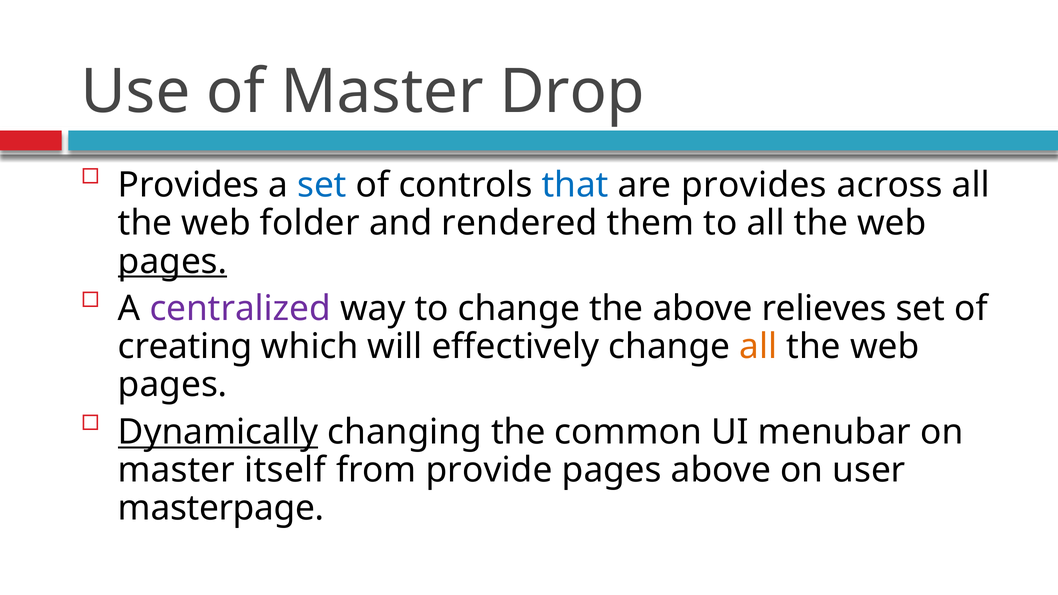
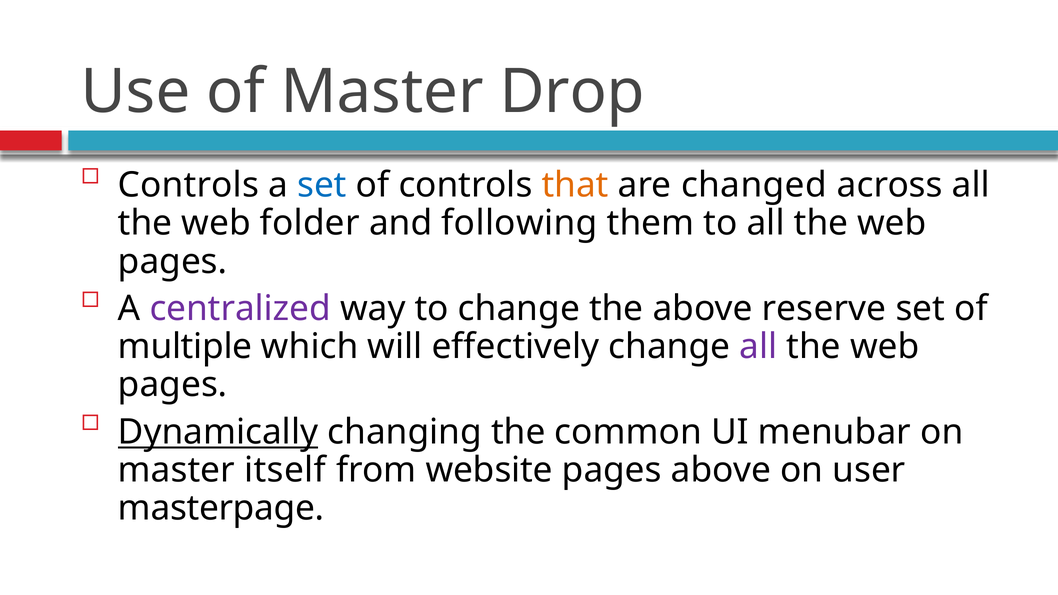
Provides at (189, 185): Provides -> Controls
that colour: blue -> orange
are provides: provides -> changed
rendered: rendered -> following
pages at (173, 261) underline: present -> none
relieves: relieves -> reserve
creating: creating -> multiple
all at (758, 347) colour: orange -> purple
provide: provide -> website
